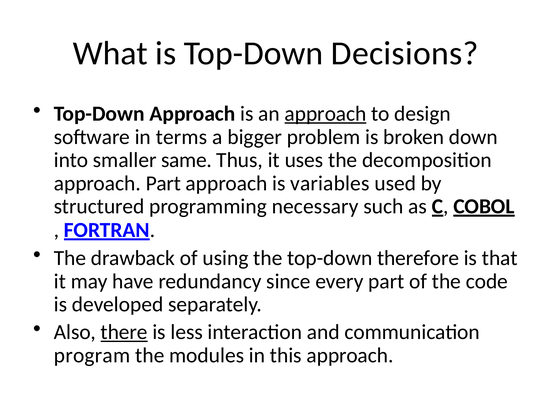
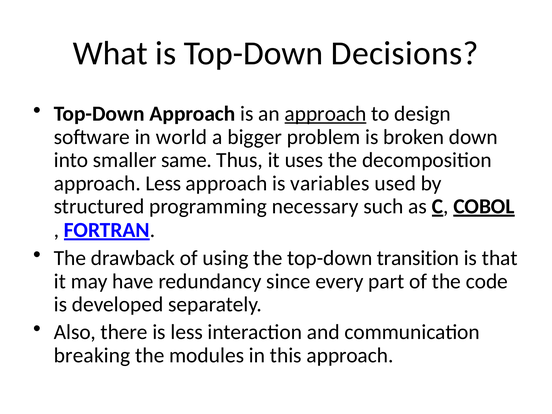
terms: terms -> world
approach Part: Part -> Less
therefore: therefore -> transition
there underline: present -> none
program: program -> breaking
